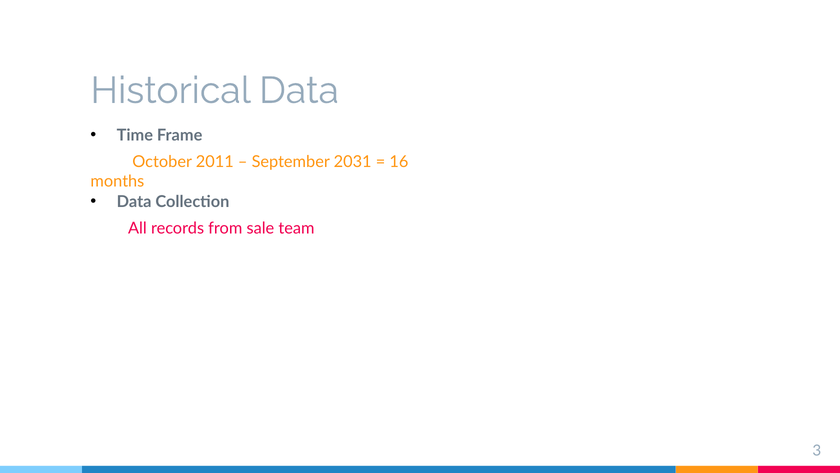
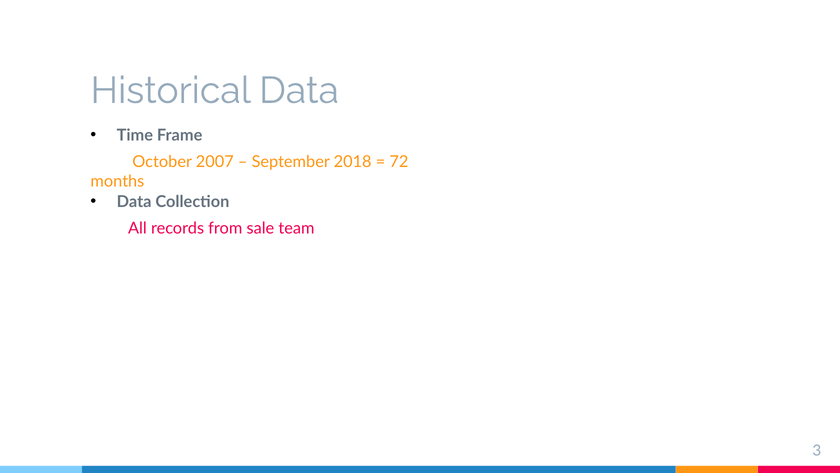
2011: 2011 -> 2007
2031: 2031 -> 2018
16: 16 -> 72
